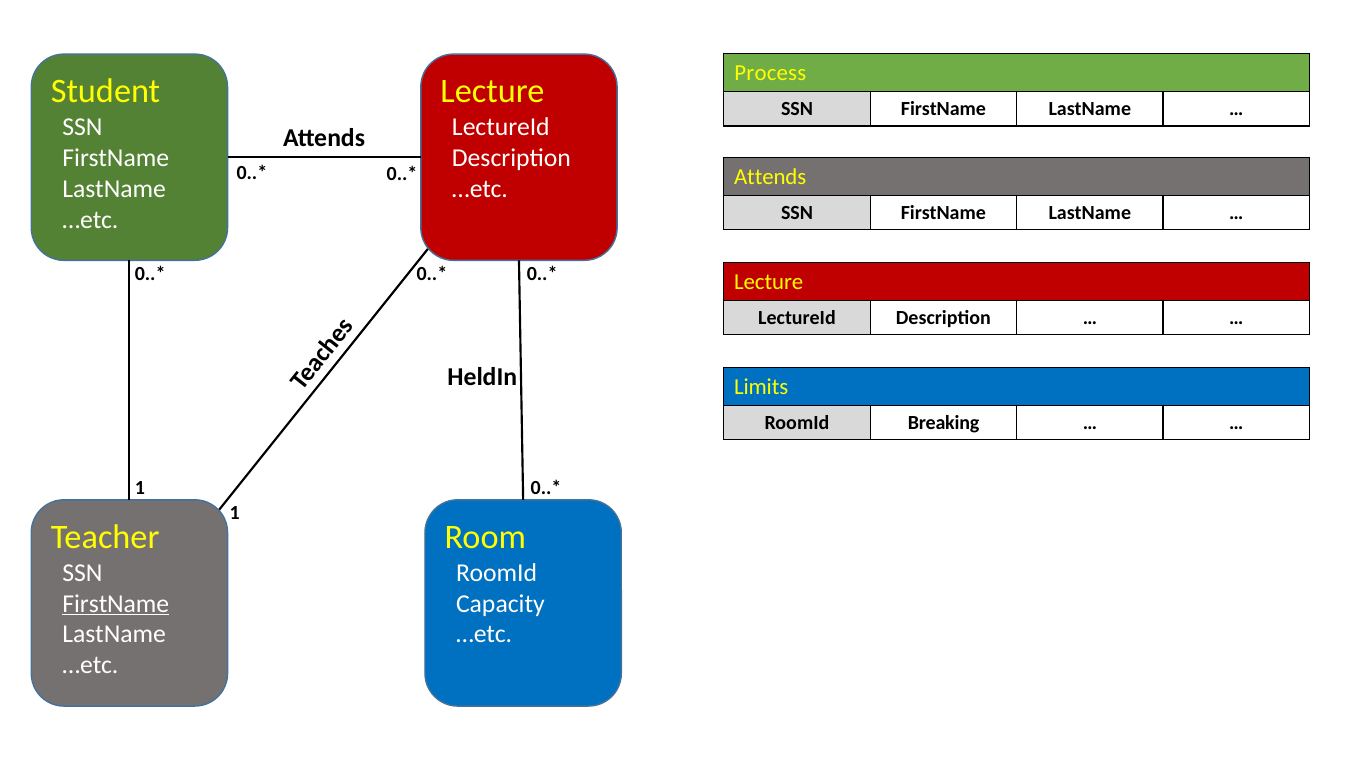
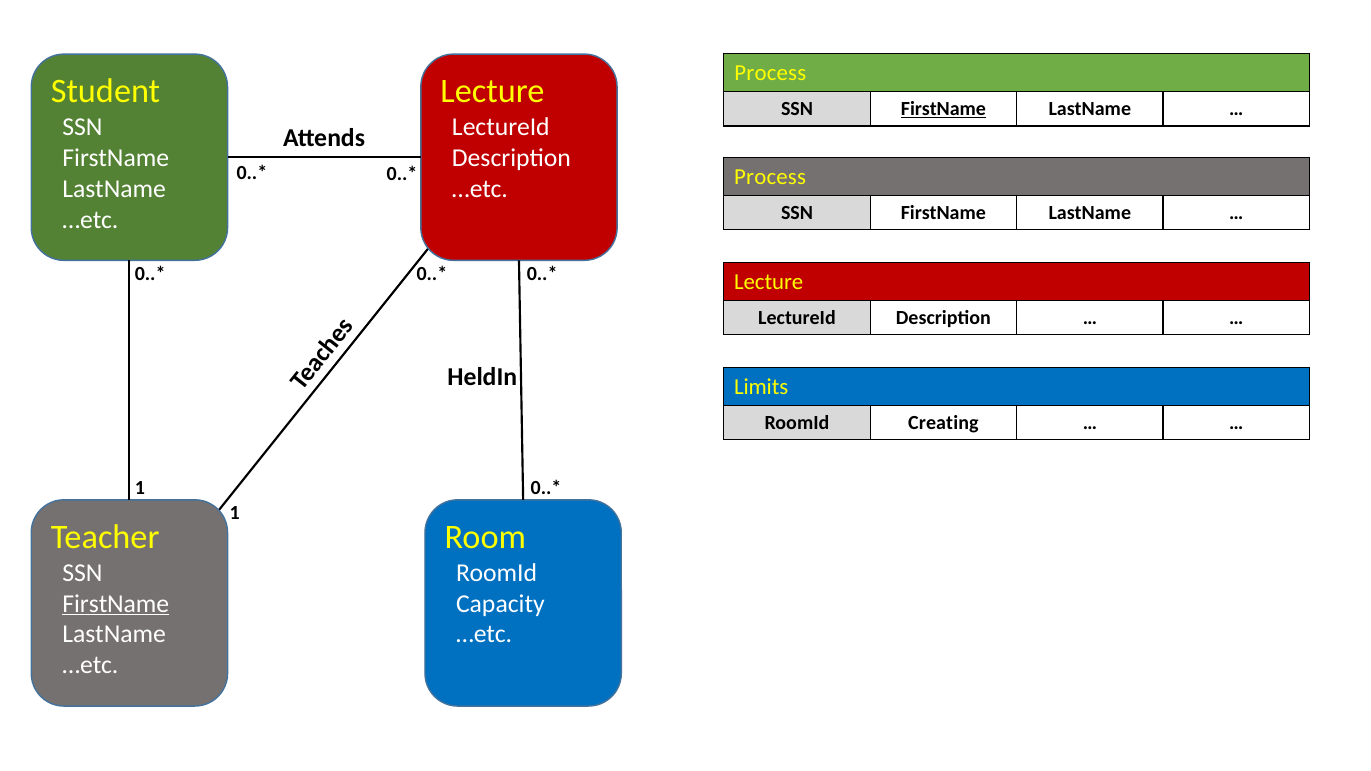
FirstName at (943, 109) underline: none -> present
Attends at (770, 177): Attends -> Process
Breaking: Breaking -> Creating
